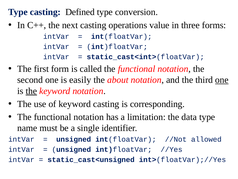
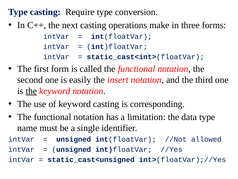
Defined: Defined -> Require
value: value -> make
about: about -> insert
one at (222, 80) underline: present -> none
